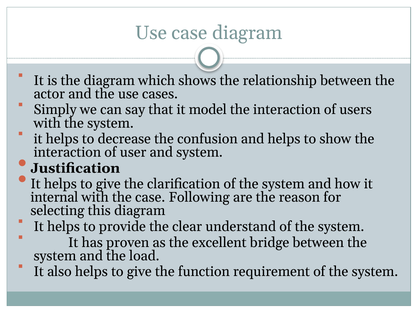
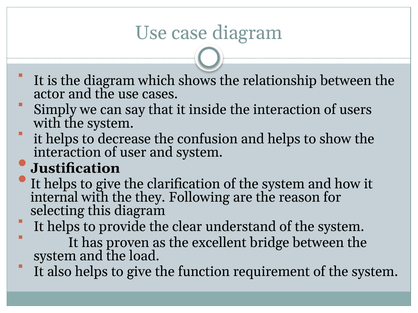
model: model -> inside
the case: case -> they
